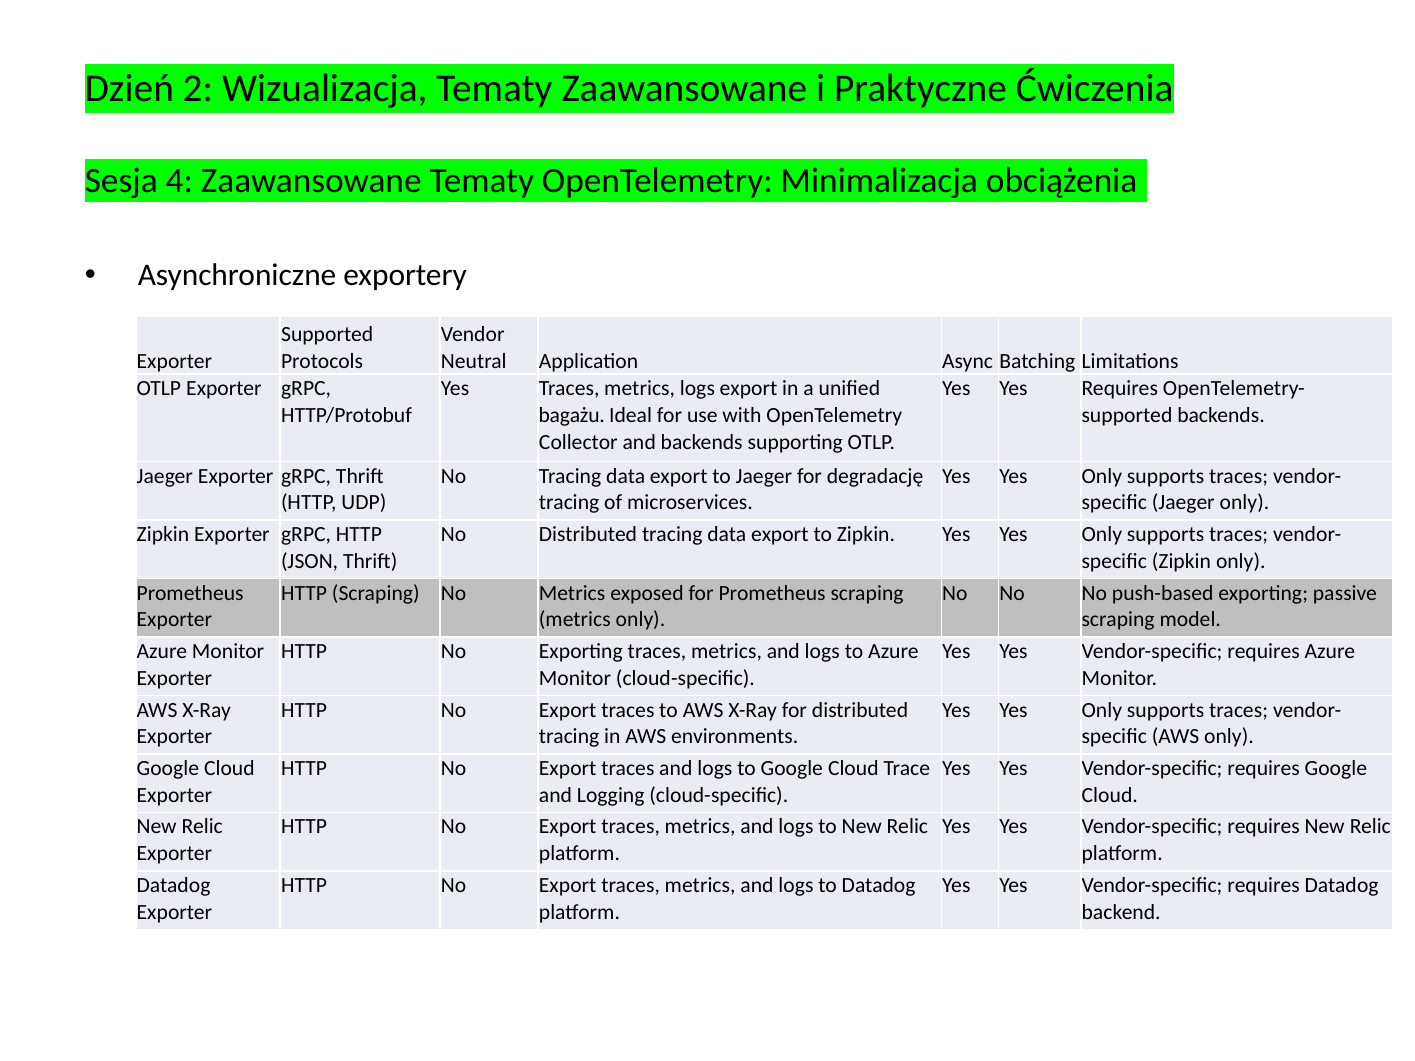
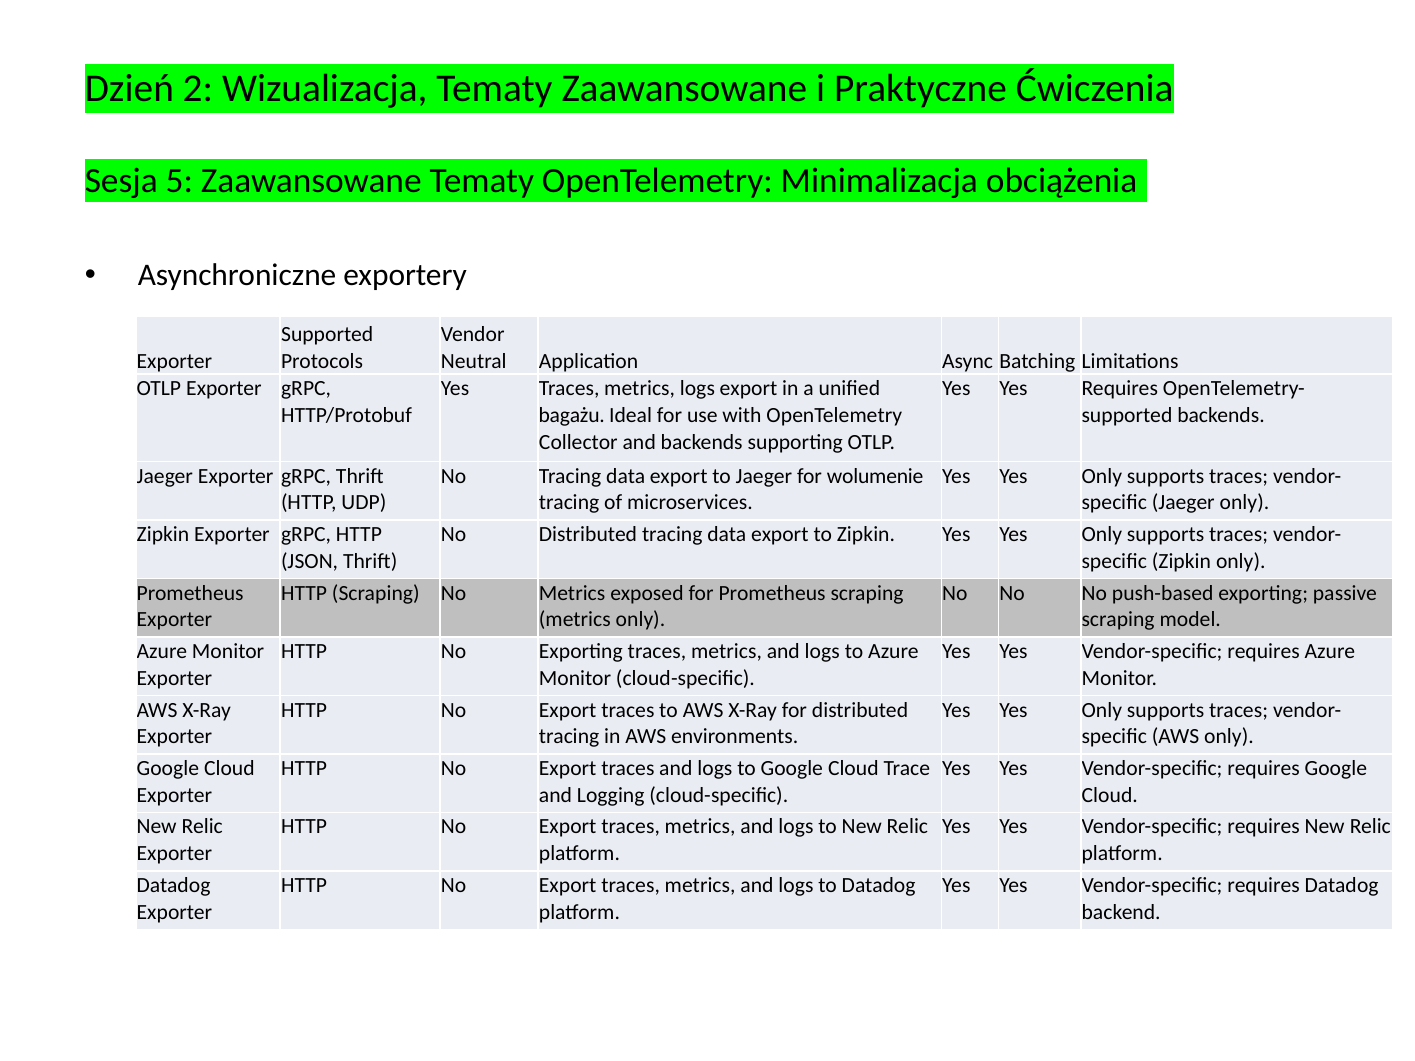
4: 4 -> 5
degradację: degradację -> wolumenie
